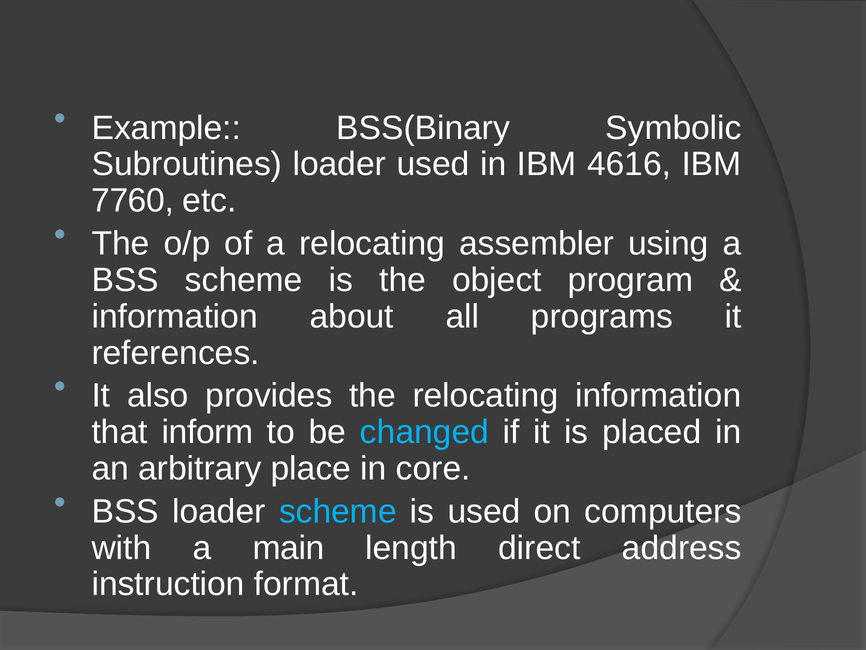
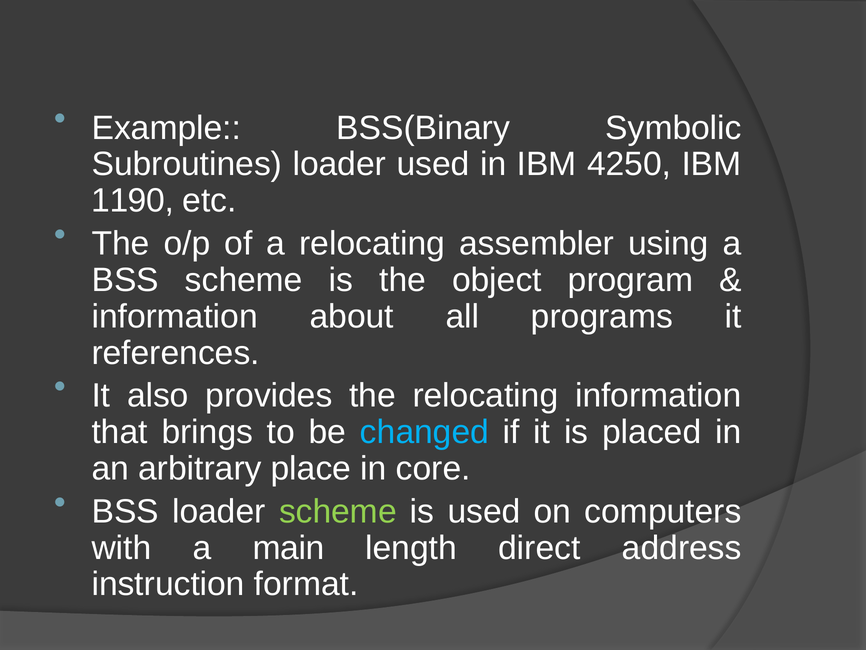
4616: 4616 -> 4250
7760: 7760 -> 1190
inform: inform -> brings
scheme at (338, 511) colour: light blue -> light green
